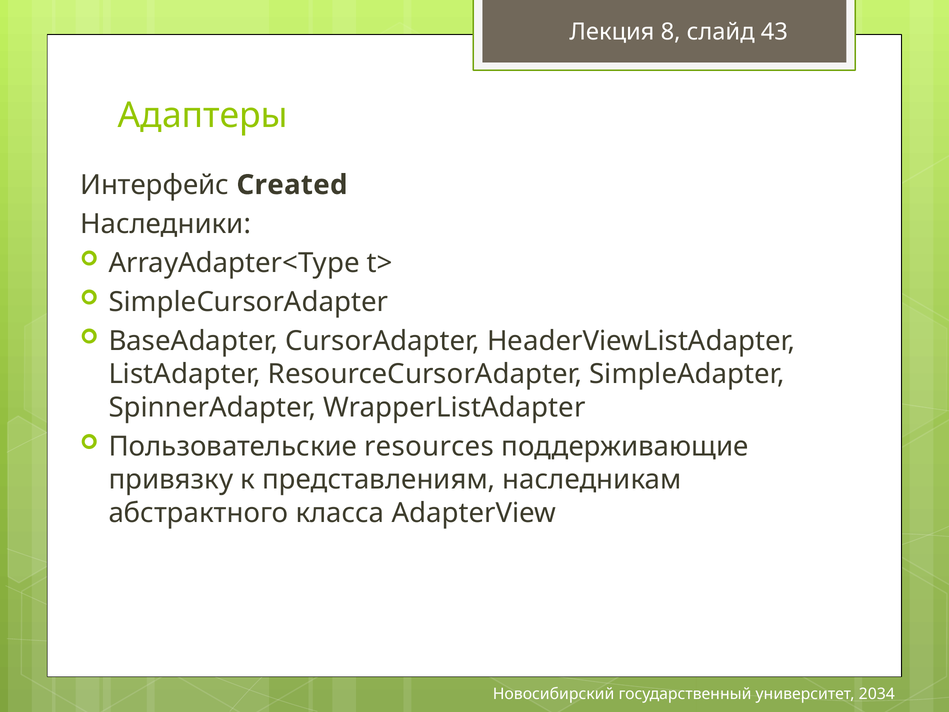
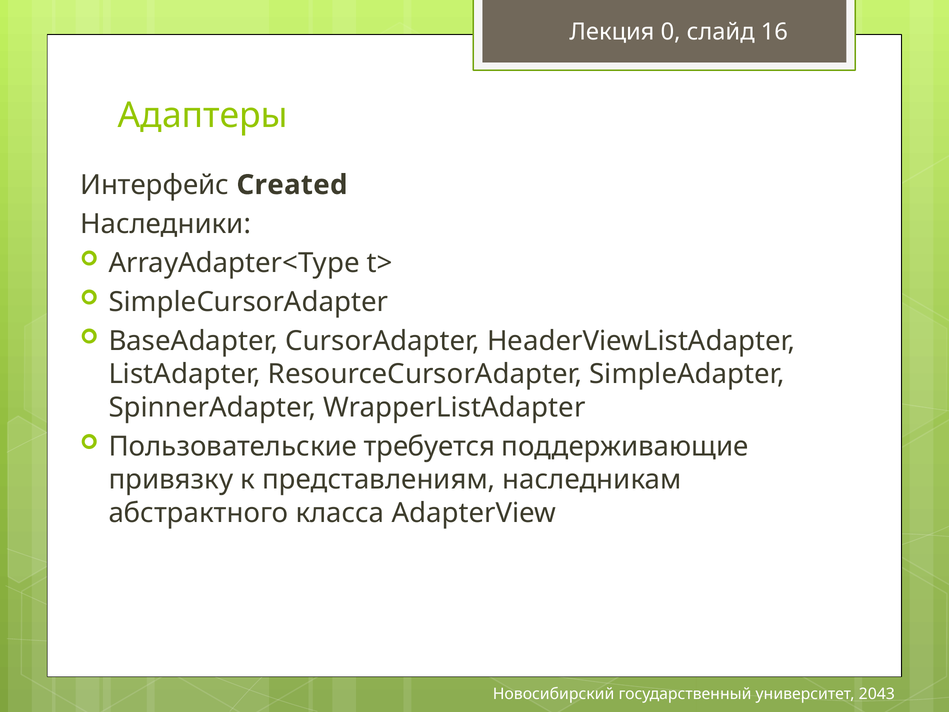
8: 8 -> 0
43: 43 -> 16
resources: resources -> требуется
2034: 2034 -> 2043
